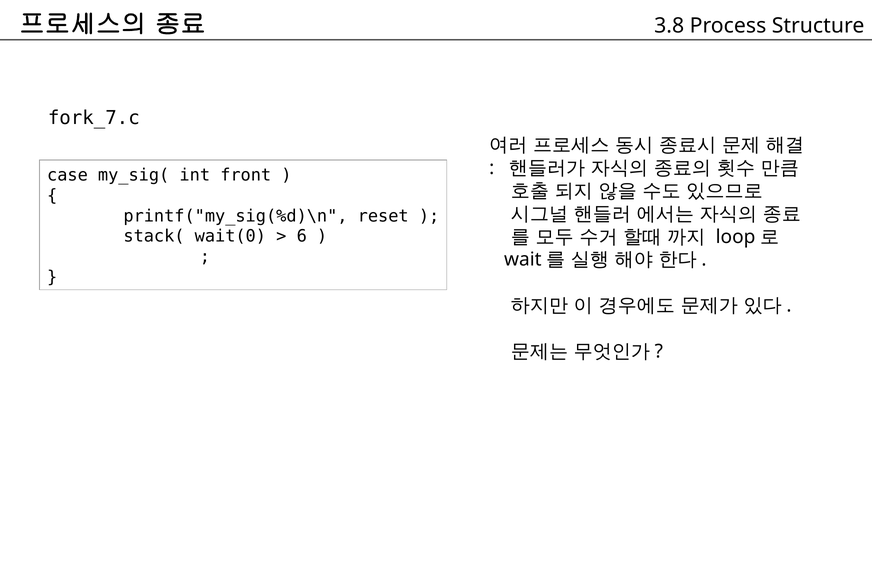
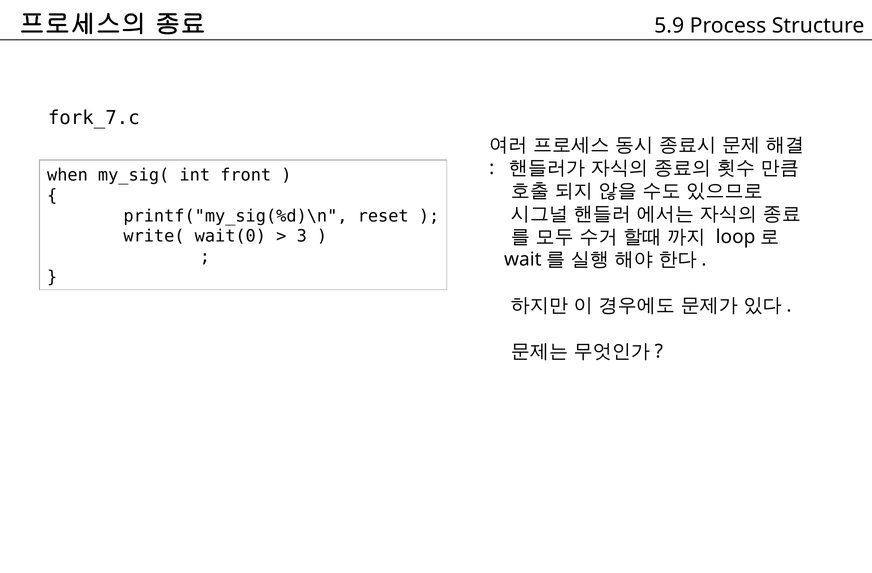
3.8: 3.8 -> 5.9
case: case -> when
stack(: stack( -> write(
6: 6 -> 3
